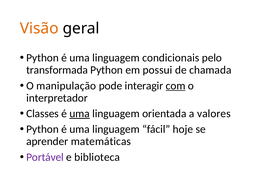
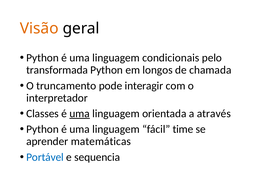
possui: possui -> longos
manipulação: manipulação -> truncamento
com underline: present -> none
valores: valores -> através
hoje: hoje -> time
Portável colour: purple -> blue
biblioteca: biblioteca -> sequencia
